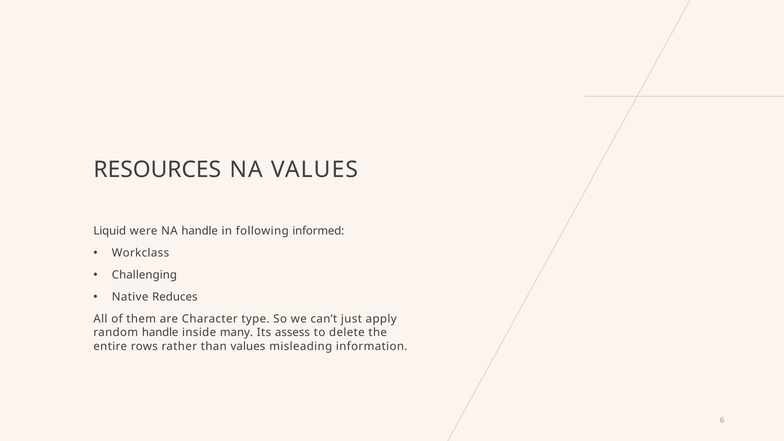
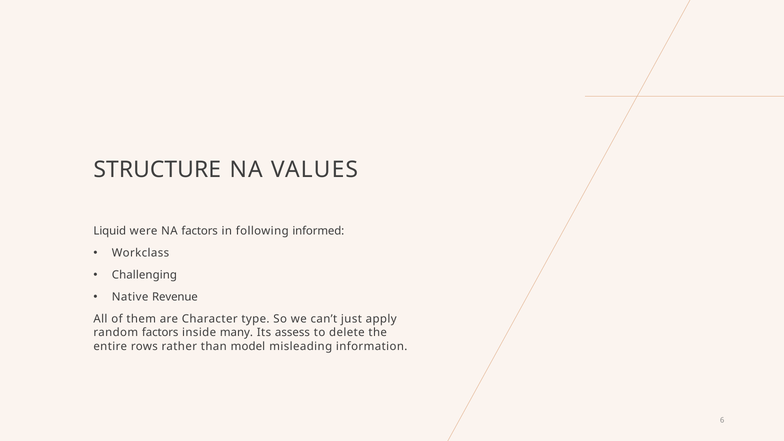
RESOURCES: RESOURCES -> STRUCTURE
NA handle: handle -> factors
Reduces: Reduces -> Revenue
random handle: handle -> factors
than values: values -> model
